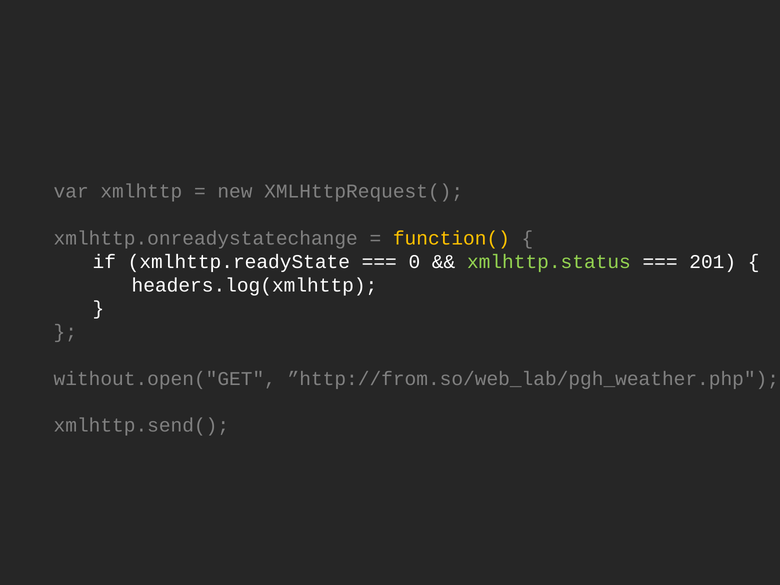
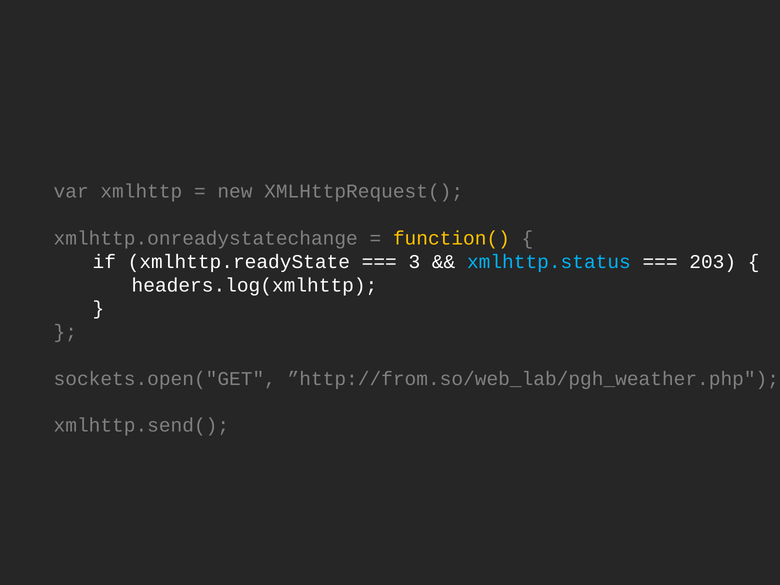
0: 0 -> 3
xmlhttp.status colour: light green -> light blue
201: 201 -> 203
without.open("GET: without.open("GET -> sockets.open("GET
